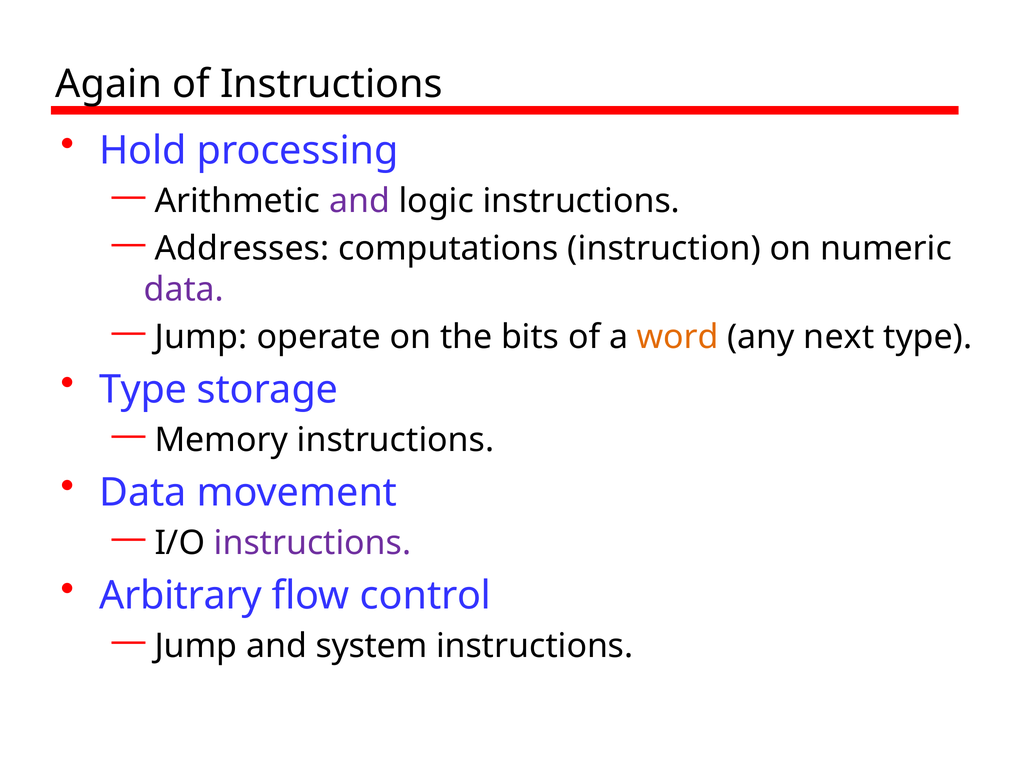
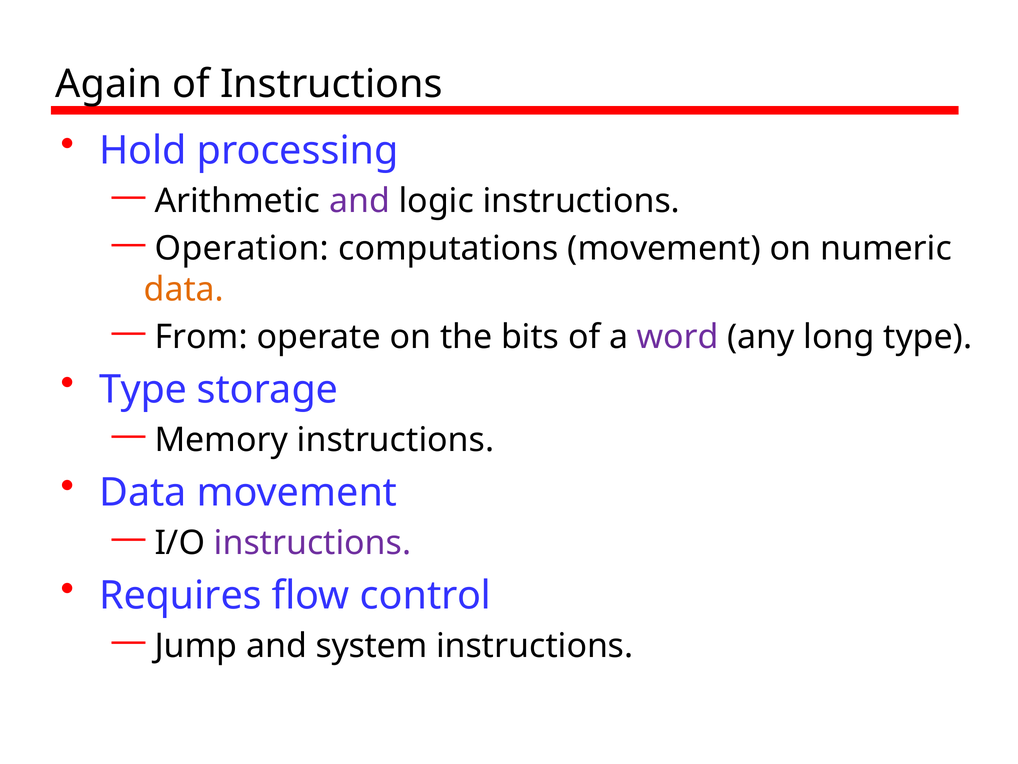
Addresses: Addresses -> Operation
computations instruction: instruction -> movement
data at (184, 289) colour: purple -> orange
Jump at (201, 337): Jump -> From
word colour: orange -> purple
next: next -> long
Arbitrary: Arbitrary -> Requires
